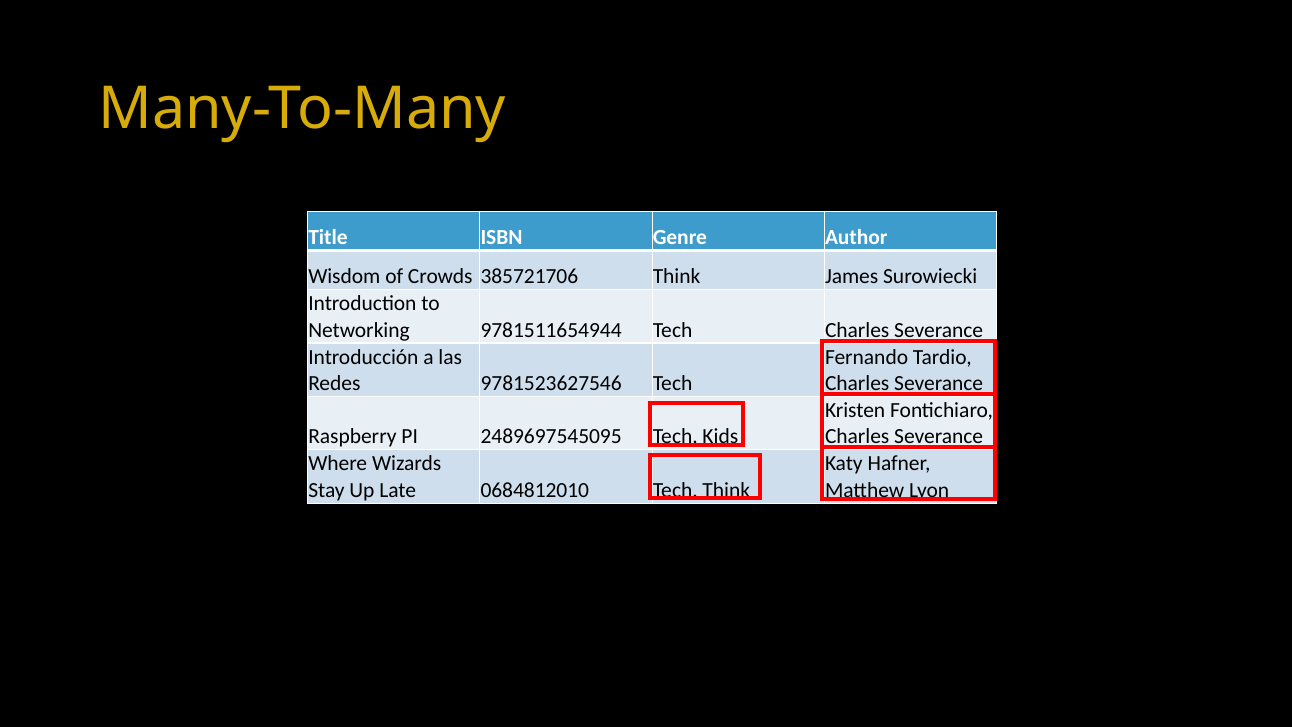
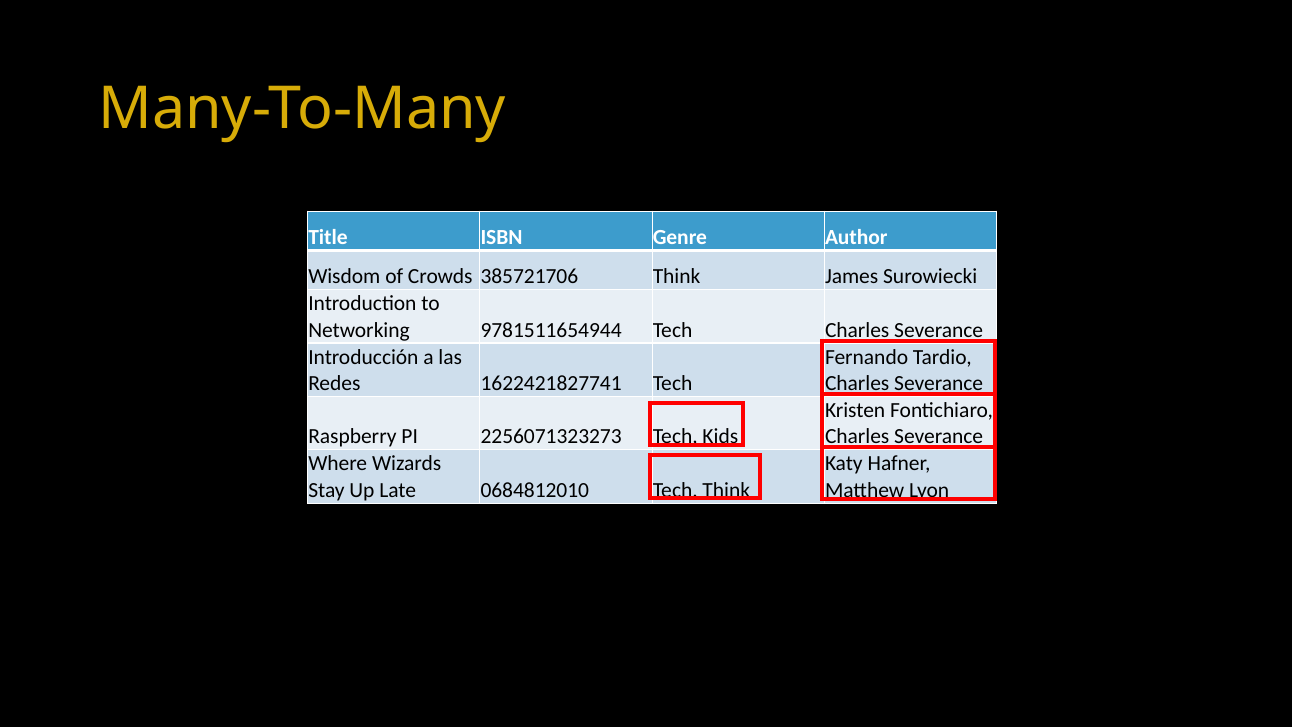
9781523627546: 9781523627546 -> 1622421827741
2489697545095: 2489697545095 -> 2256071323273
